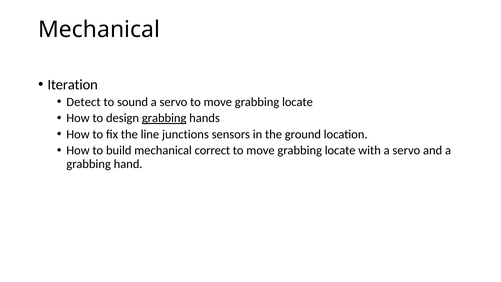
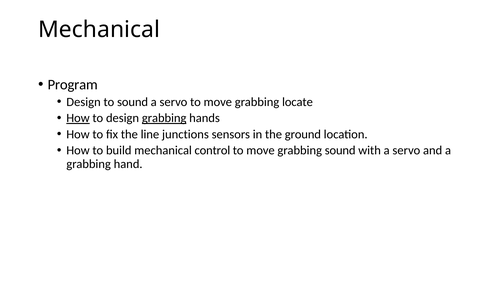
Iteration: Iteration -> Program
Detect at (84, 102): Detect -> Design
How at (78, 118) underline: none -> present
correct: correct -> control
locate at (340, 150): locate -> sound
